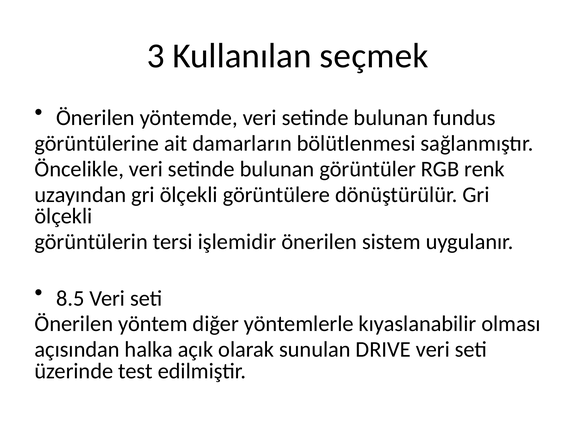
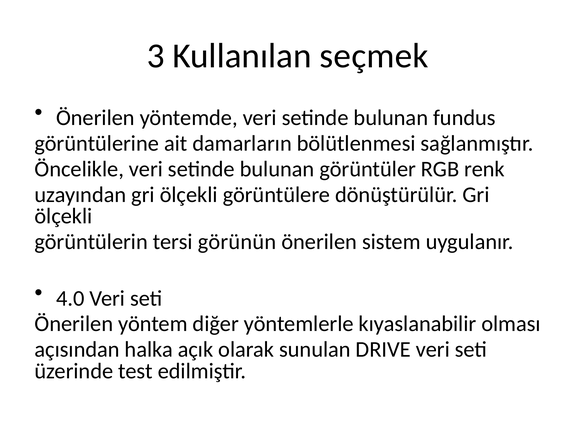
işlemidir: işlemidir -> görünün
8.5: 8.5 -> 4.0
